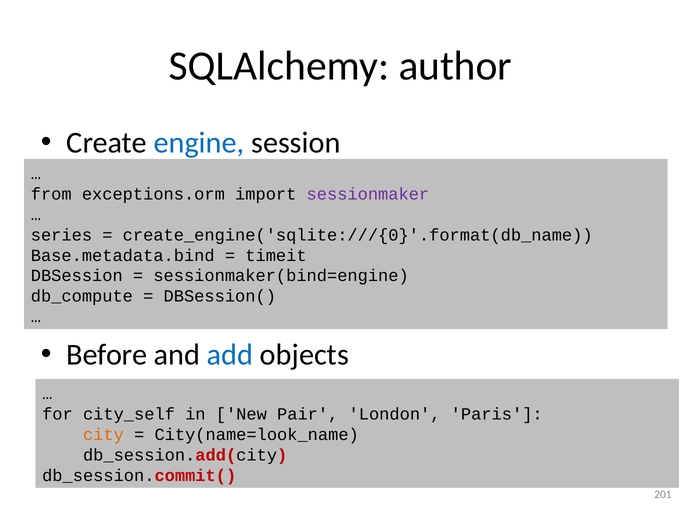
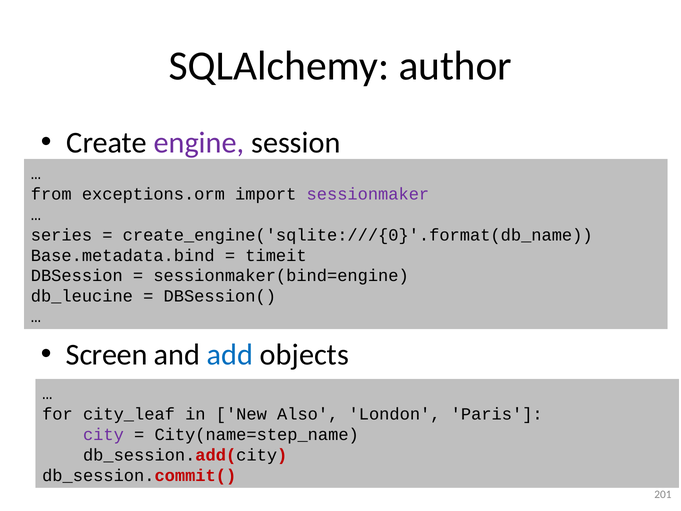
engine colour: blue -> purple
db_compute: db_compute -> db_leucine
Before: Before -> Screen
city_self: city_self -> city_leaf
Pair: Pair -> Also
city colour: orange -> purple
City(name=look_name: City(name=look_name -> City(name=step_name
